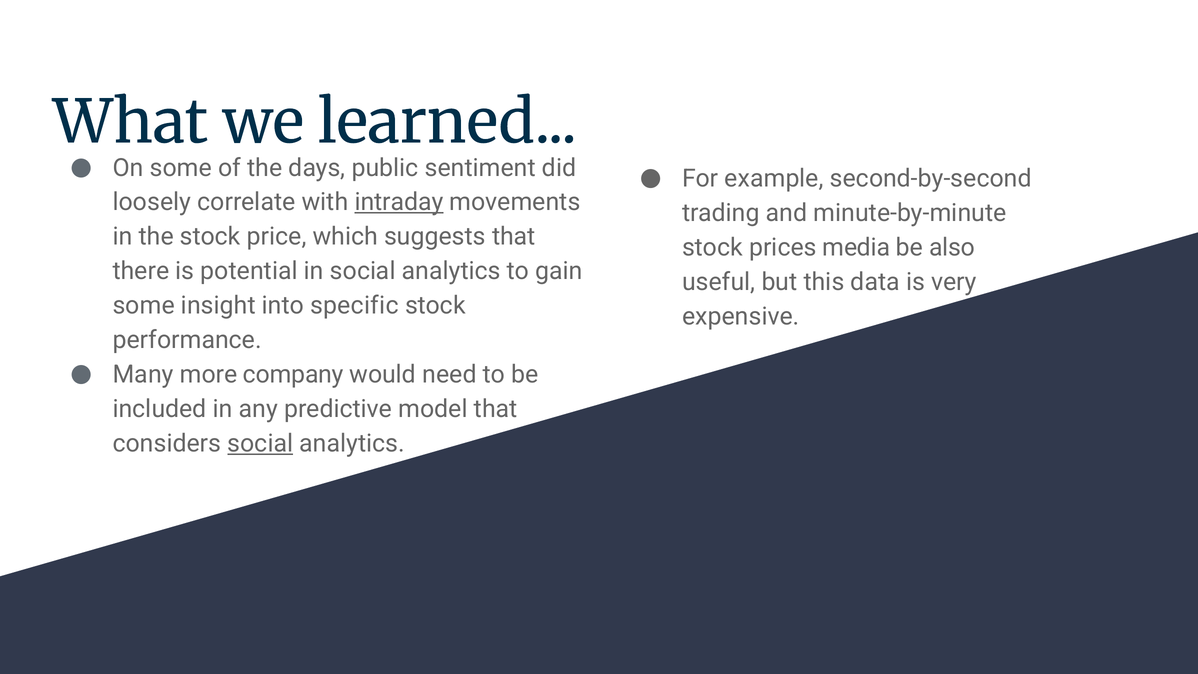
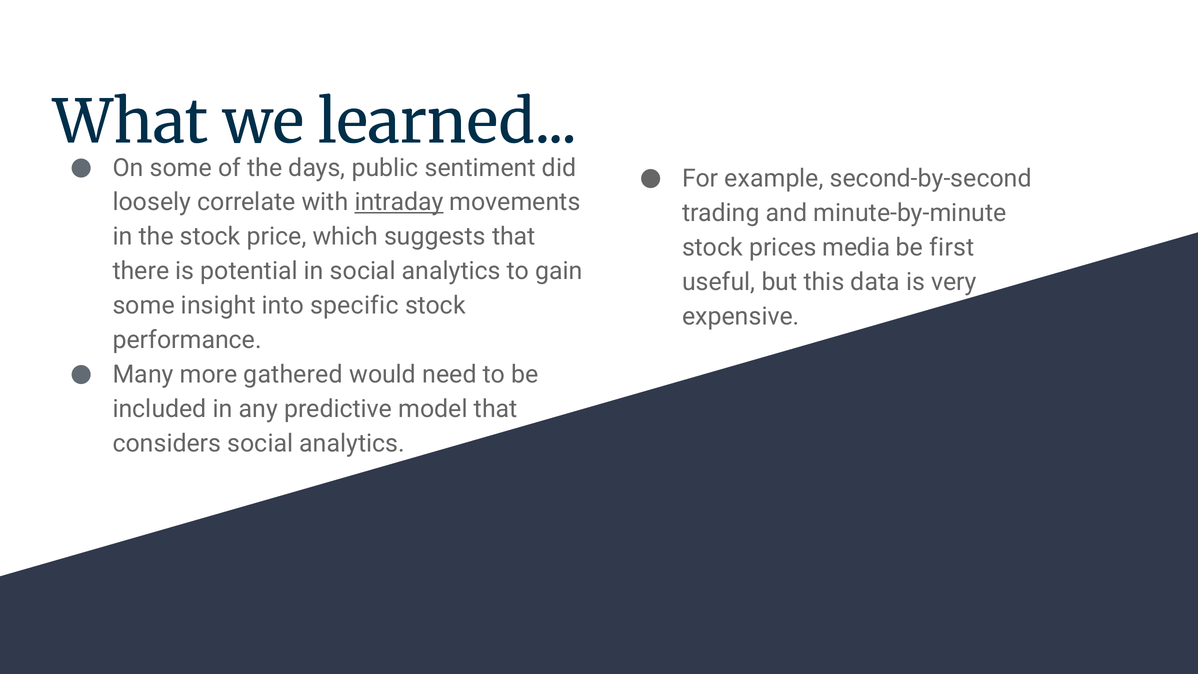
also: also -> first
company: company -> gathered
social at (260, 443) underline: present -> none
